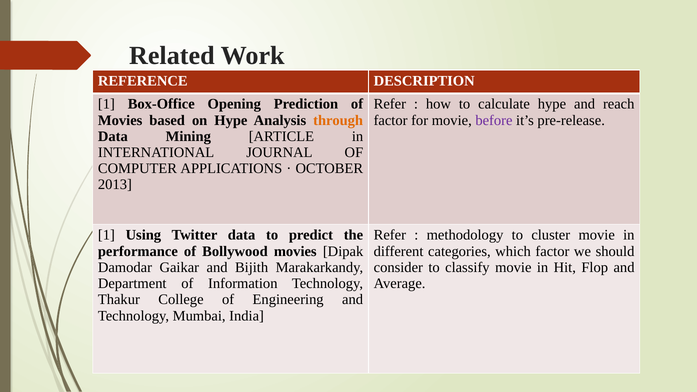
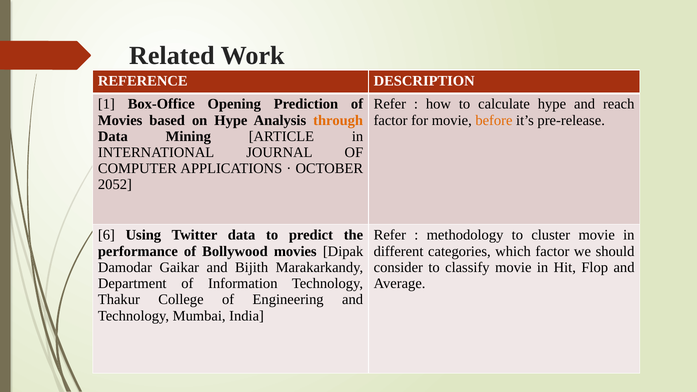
before colour: purple -> orange
2013: 2013 -> 2052
1 at (106, 235): 1 -> 6
